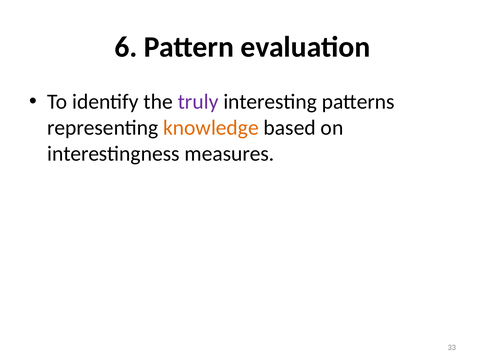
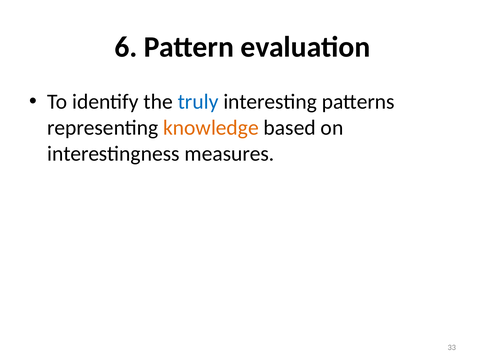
truly colour: purple -> blue
